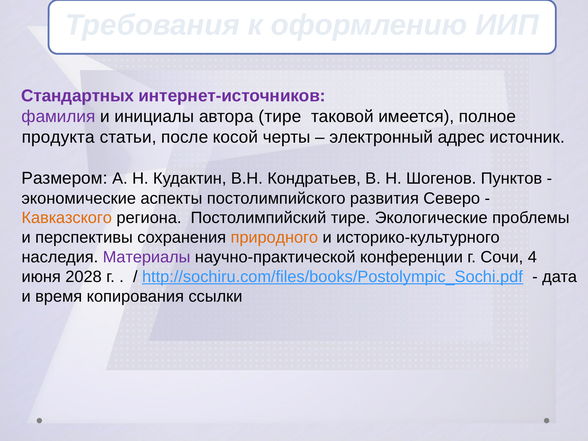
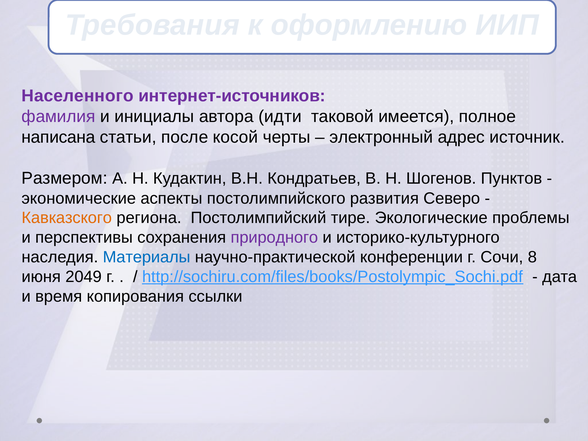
Стандартных: Стандартных -> Населенного
автора тире: тире -> идти
продукта: продукта -> написана
природного colour: orange -> purple
Материалы colour: purple -> blue
4: 4 -> 8
2028: 2028 -> 2049
